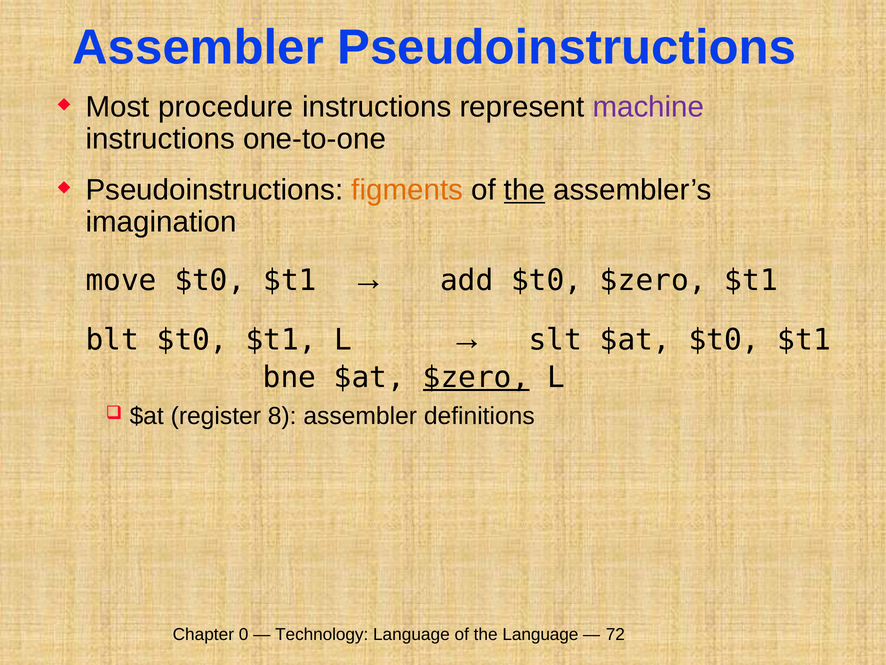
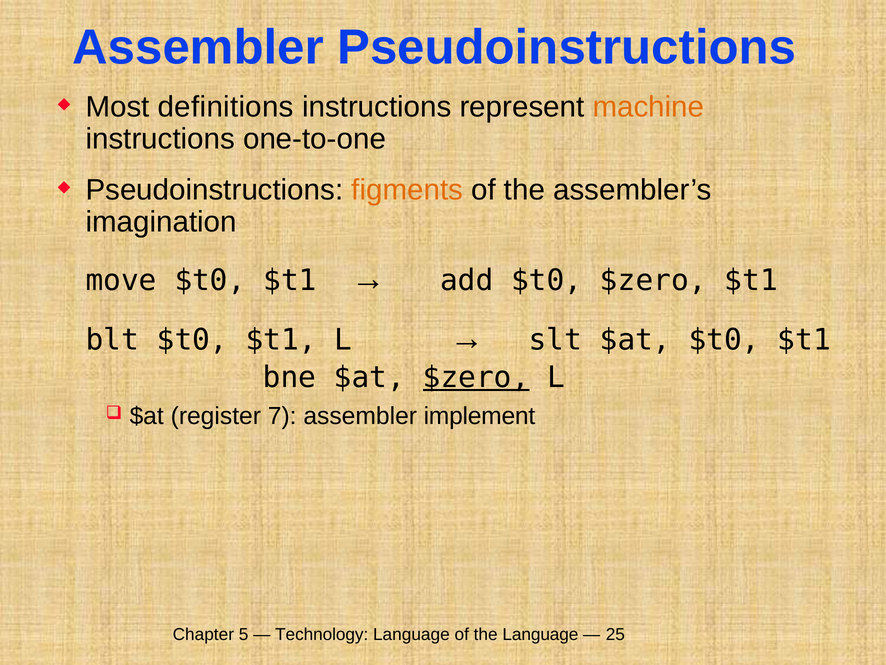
procedure: procedure -> definitions
machine colour: purple -> orange
the at (525, 190) underline: present -> none
8: 8 -> 7
definitions: definitions -> implement
0: 0 -> 5
72: 72 -> 25
